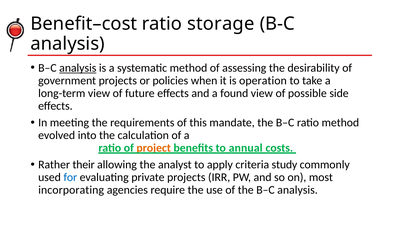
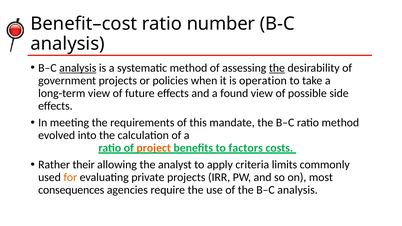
storage: storage -> number
the at (277, 68) underline: none -> present
annual: annual -> factors
study: study -> limits
for colour: blue -> orange
incorporating: incorporating -> consequences
